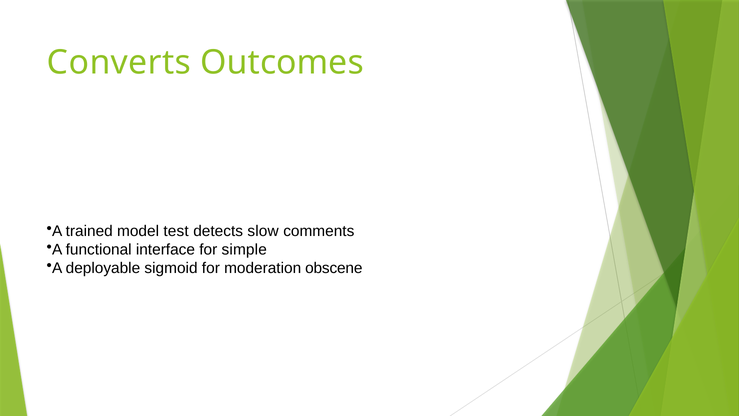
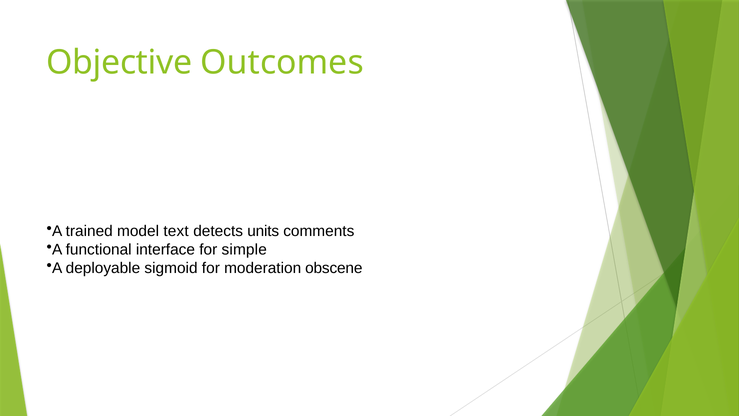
Converts: Converts -> Objective
test: test -> text
slow: slow -> units
